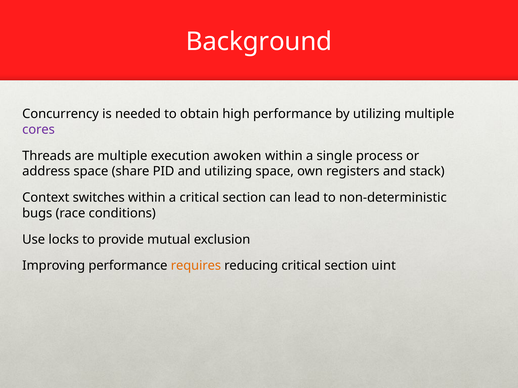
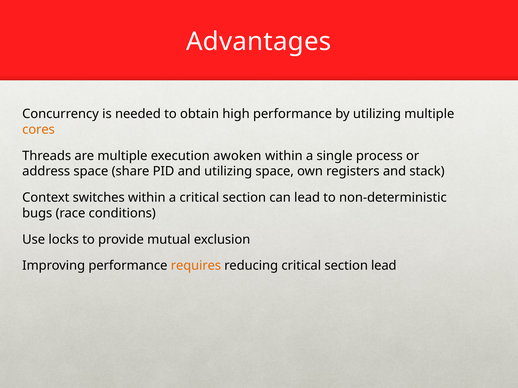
Background: Background -> Advantages
cores colour: purple -> orange
section uint: uint -> lead
